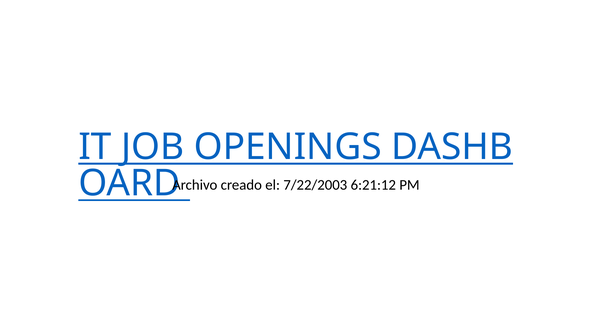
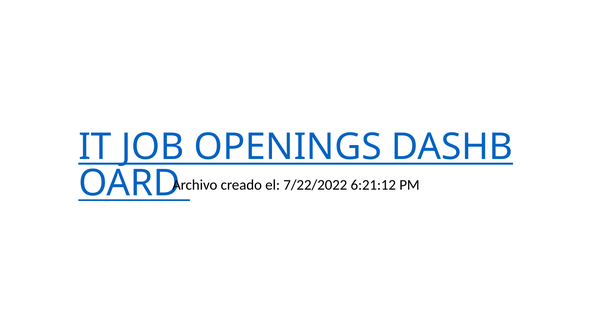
7/22/2003: 7/22/2003 -> 7/22/2022
